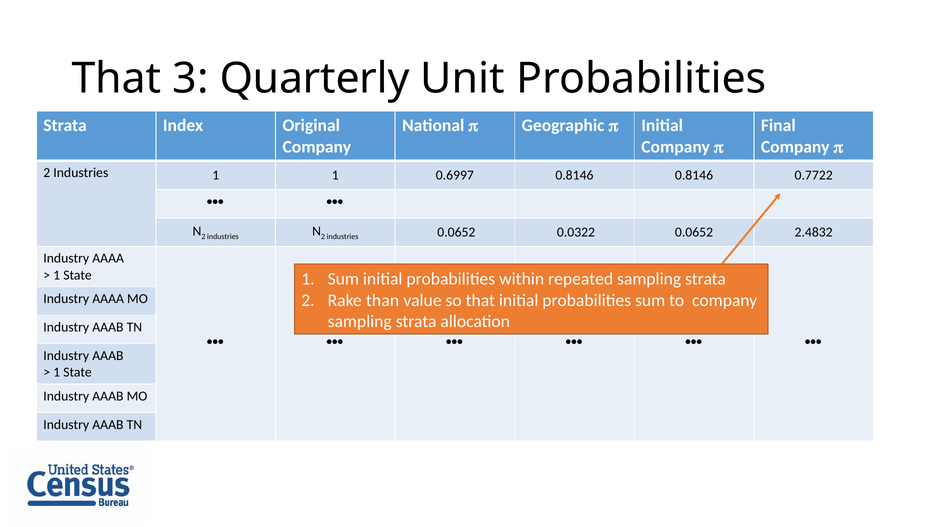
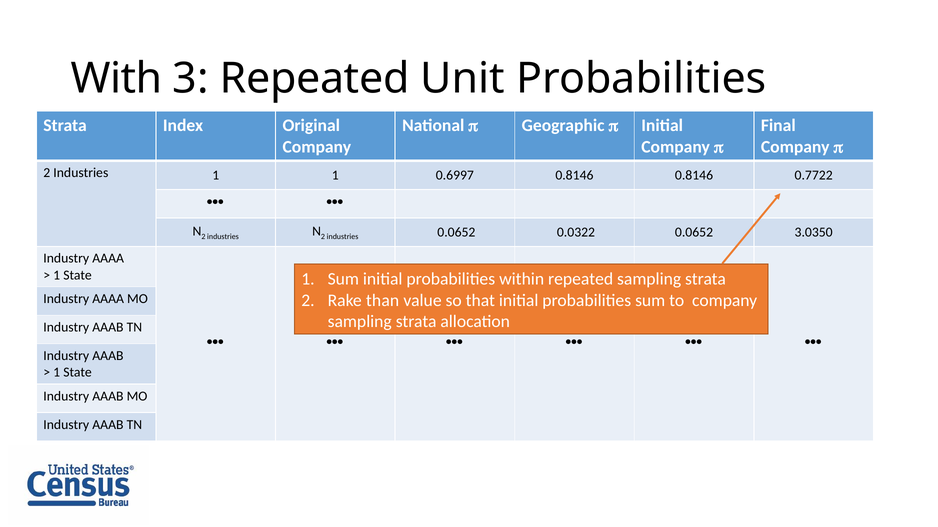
That at (116, 79): That -> With
3 Quarterly: Quarterly -> Repeated
2.4832: 2.4832 -> 3.0350
